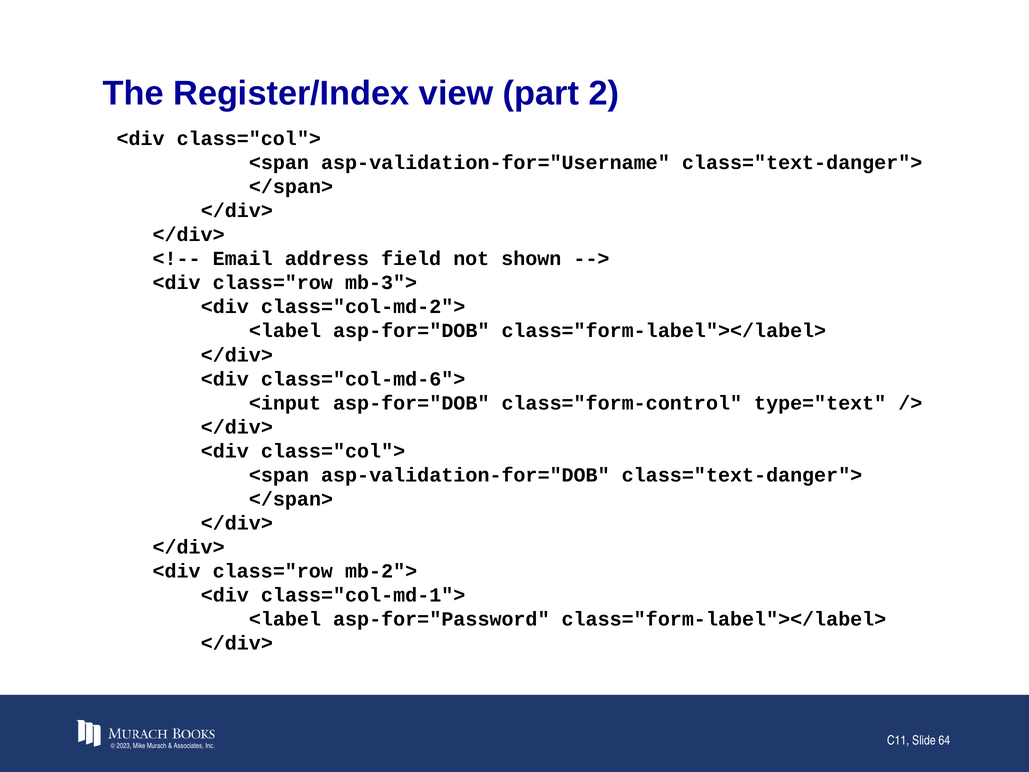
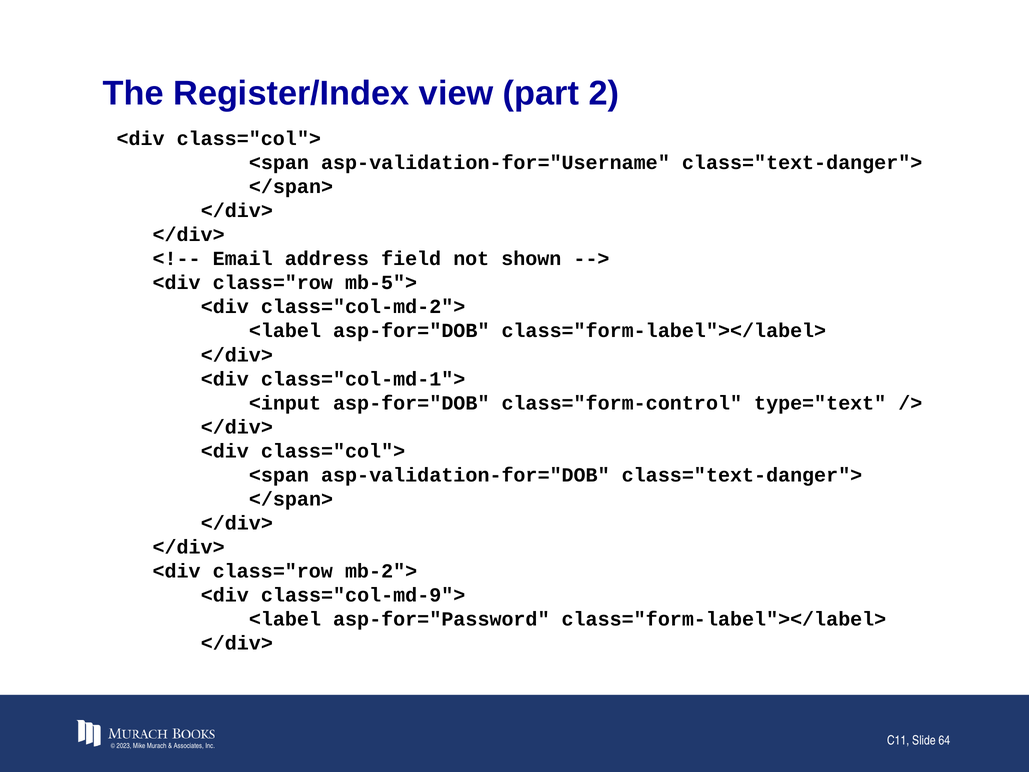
mb-3">: mb-3"> -> mb-5">
class="col-md-6">: class="col-md-6"> -> class="col-md-1">
class="col-md-1">: class="col-md-1"> -> class="col-md-9">
